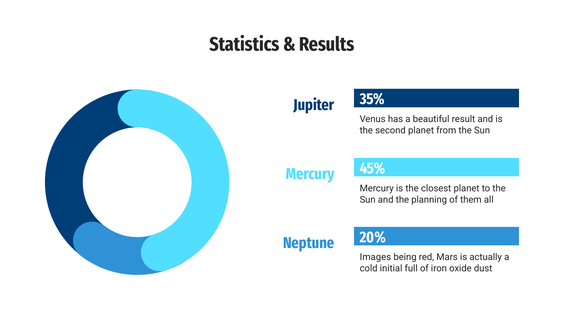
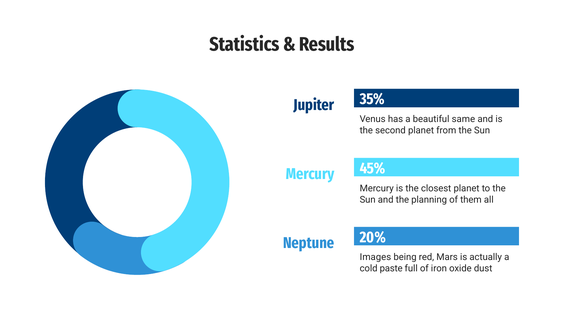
result: result -> same
initial: initial -> paste
